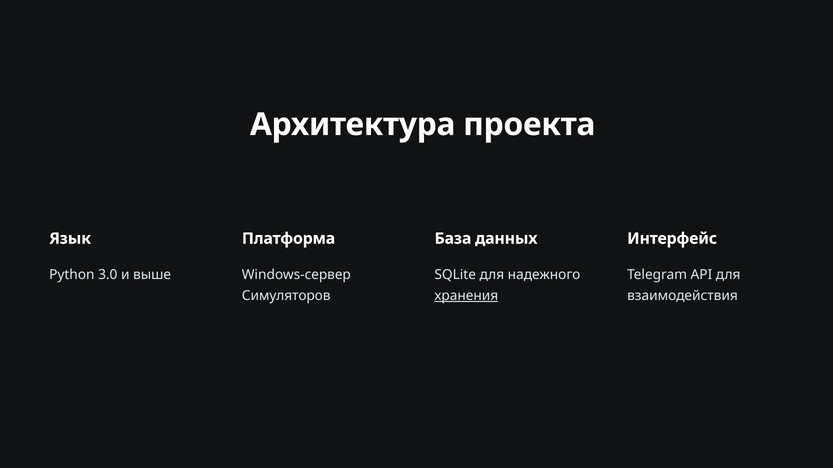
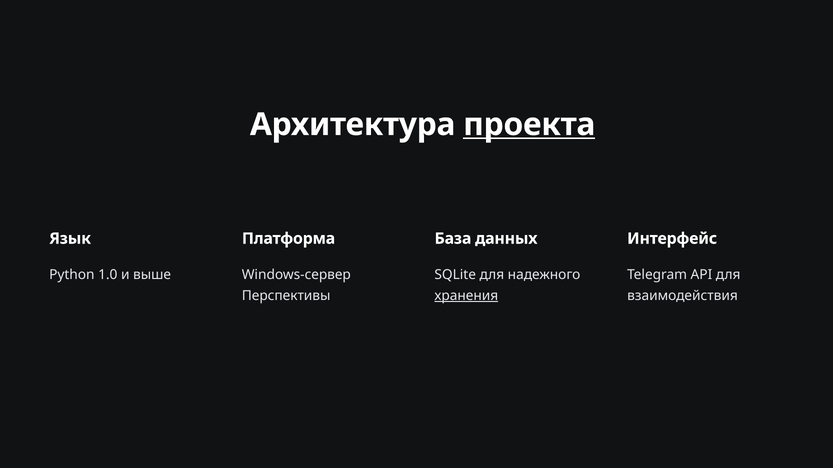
проекта underline: none -> present
3.0: 3.0 -> 1.0
Симуляторов: Симуляторов -> Перспективы
